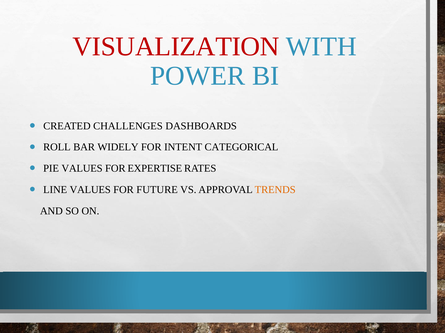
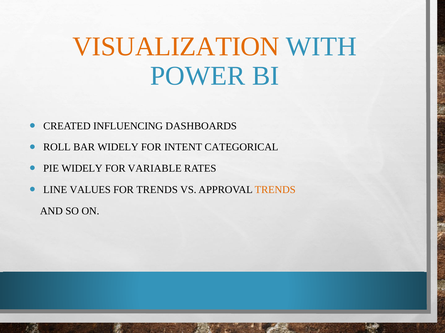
VISUALIZATION colour: red -> orange
CHALLENGES: CHALLENGES -> INFLUENCING
PIE VALUES: VALUES -> WIDELY
EXPERTISE: EXPERTISE -> VARIABLE
FOR FUTURE: FUTURE -> TRENDS
